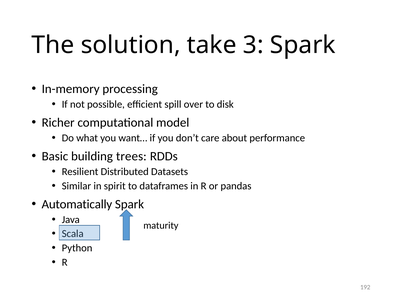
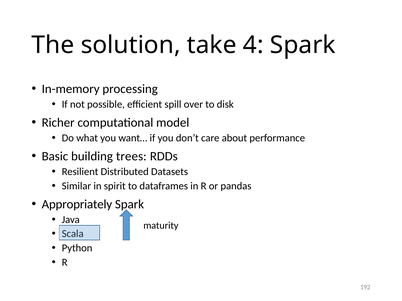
3: 3 -> 4
Automatically: Automatically -> Appropriately
